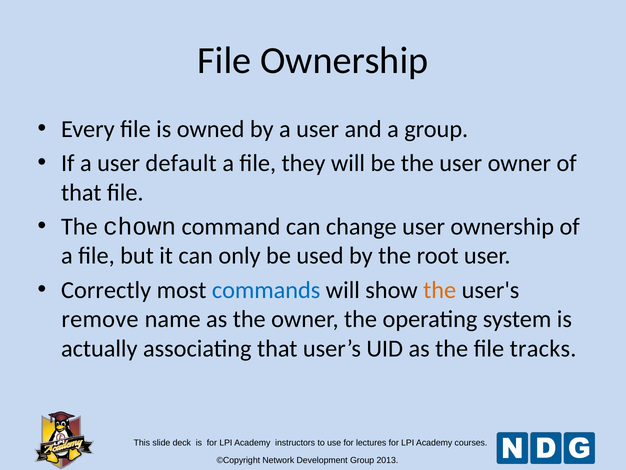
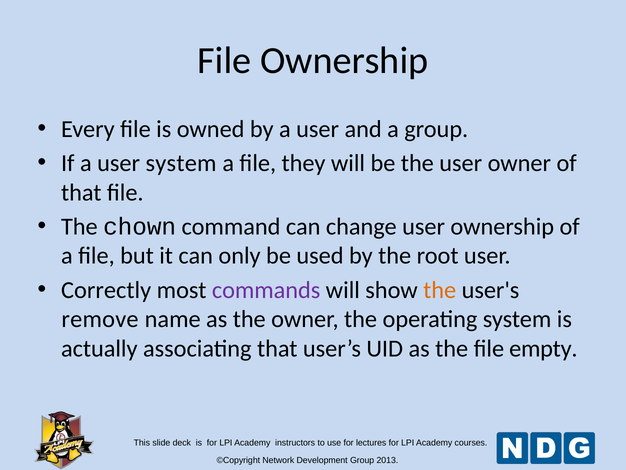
user default: default -> system
commands colour: blue -> purple
tracks: tracks -> empty
